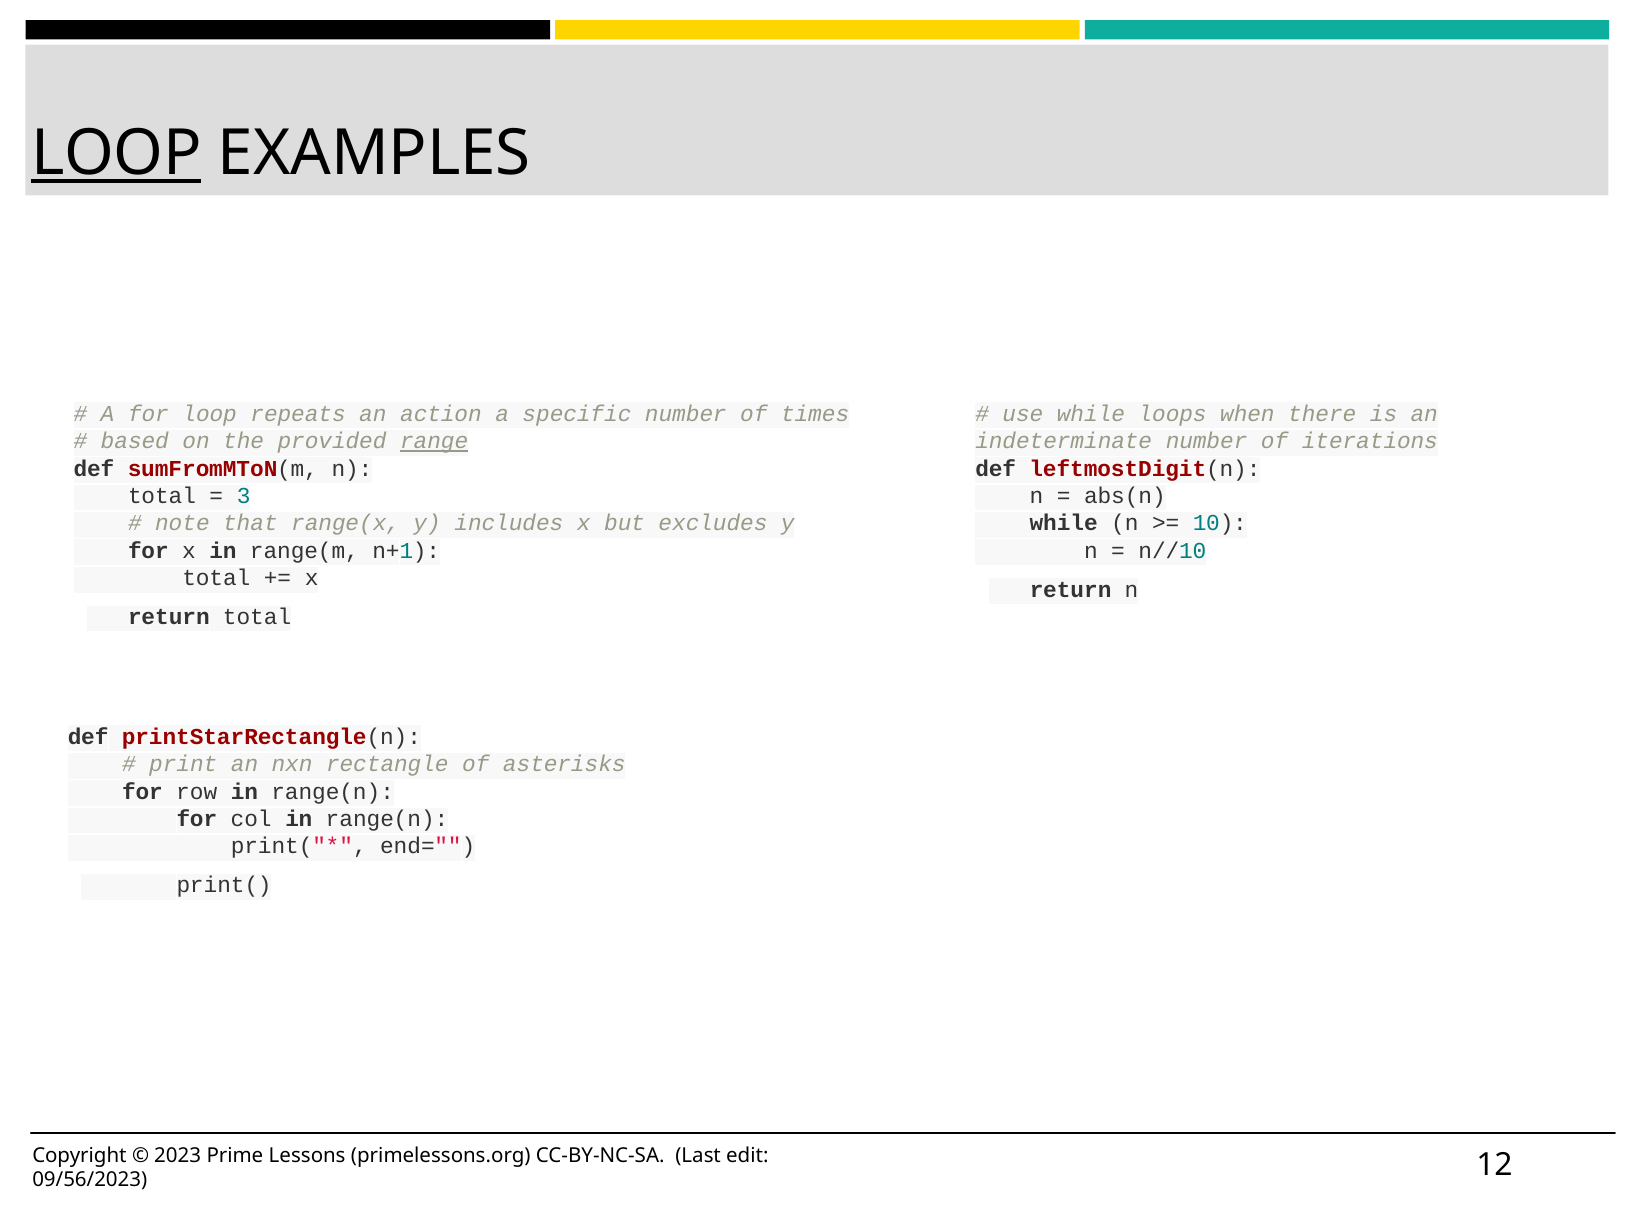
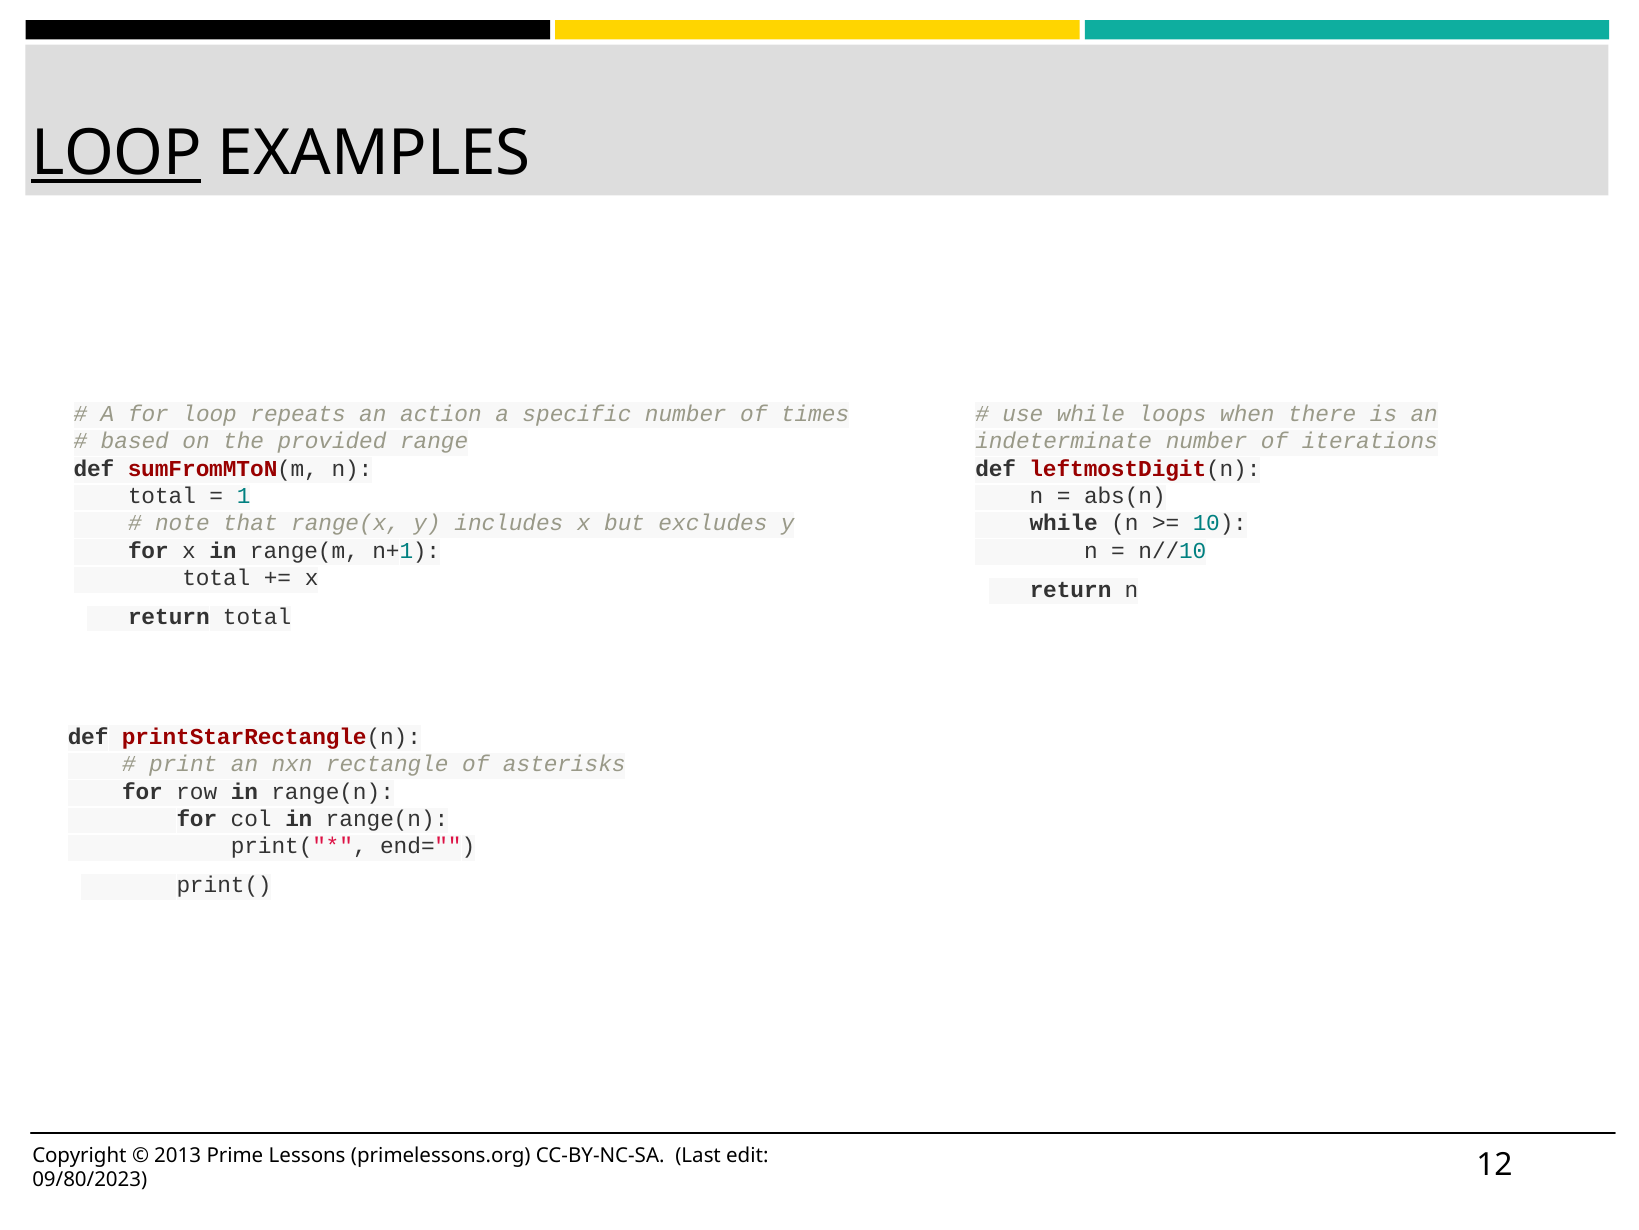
range underline: present -> none
3: 3 -> 1
2023: 2023 -> 2013
09/56/2023: 09/56/2023 -> 09/80/2023
